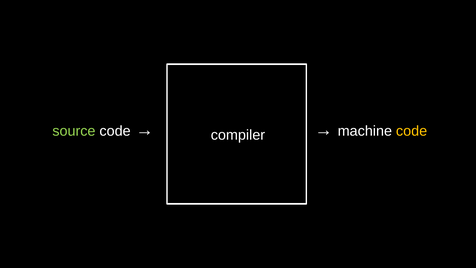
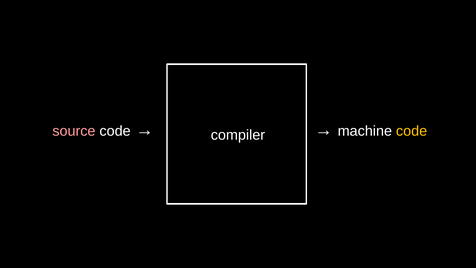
source colour: light green -> pink
